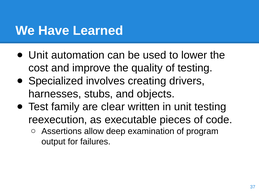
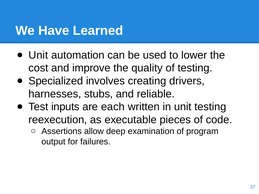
objects: objects -> reliable
family: family -> inputs
clear: clear -> each
